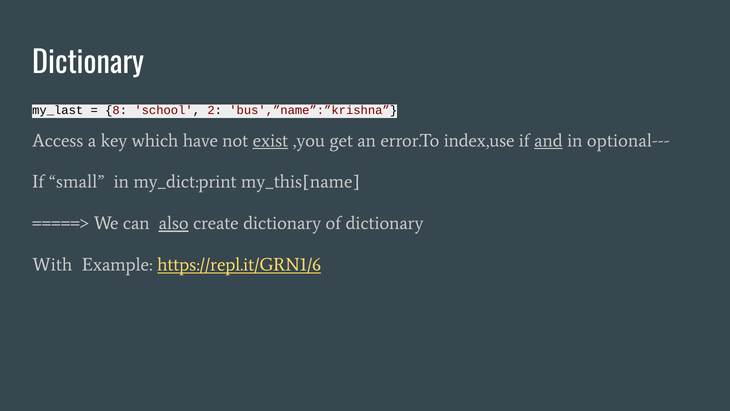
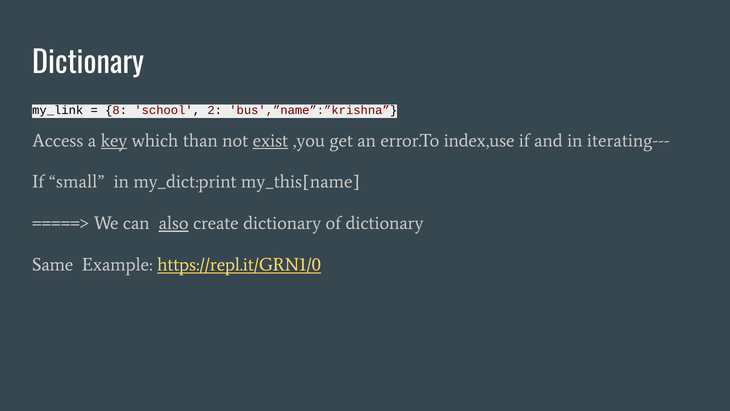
my_last: my_last -> my_link
key underline: none -> present
have: have -> than
and underline: present -> none
optional---: optional--- -> iterating---
With: With -> Same
https://repl.it/GRN1/6: https://repl.it/GRN1/6 -> https://repl.it/GRN1/0
